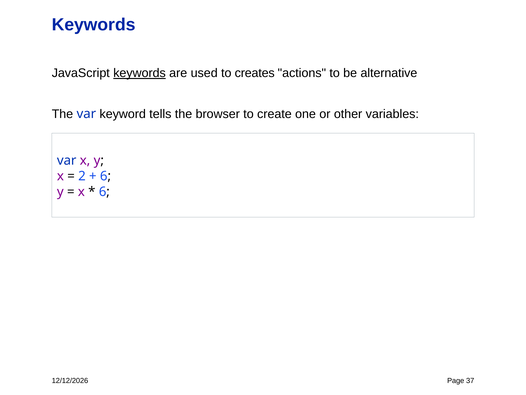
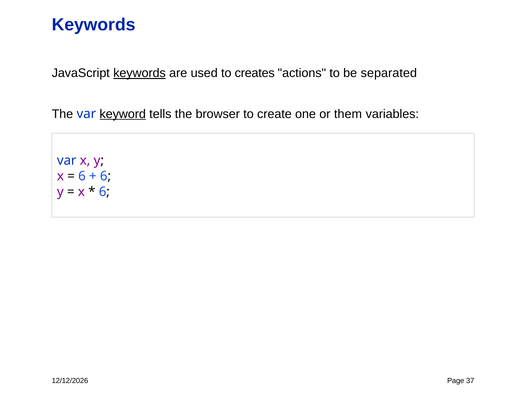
alternative: alternative -> separated
keyword underline: none -> present
other: other -> them
2 at (82, 176): 2 -> 6
